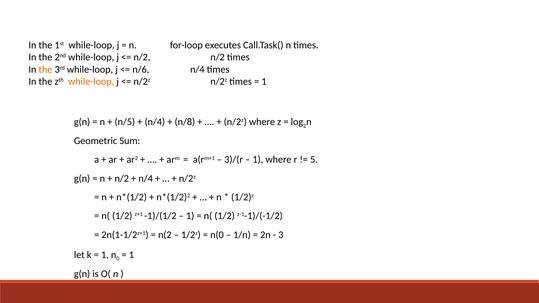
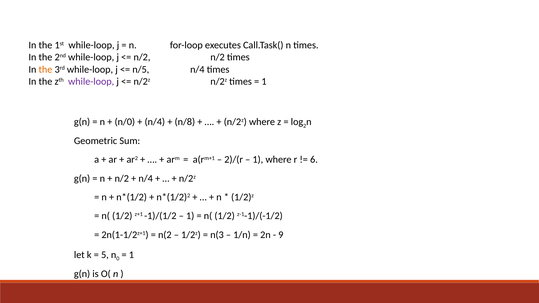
n/6: n/6 -> n/5
while-loop at (91, 82) colour: orange -> purple
n/5: n/5 -> n/0
3)/(r: 3)/(r -> 2)/(r
5: 5 -> 6
n(0: n(0 -> n(3
3: 3 -> 9
1 at (105, 255): 1 -> 5
